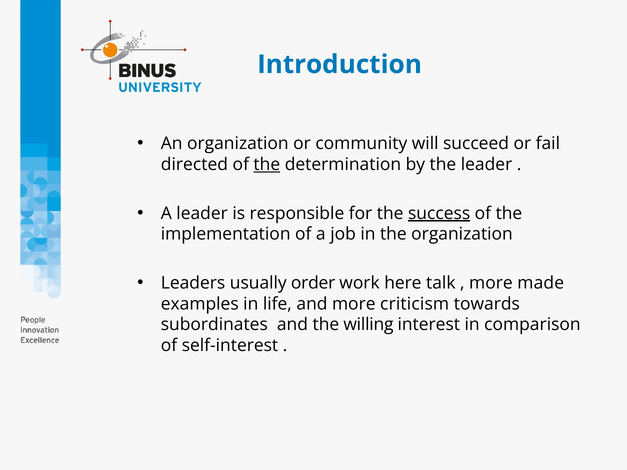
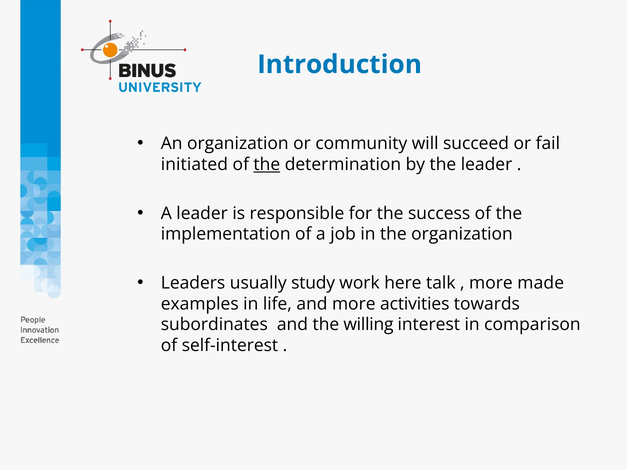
directed: directed -> initiated
success underline: present -> none
order: order -> study
criticism: criticism -> activities
